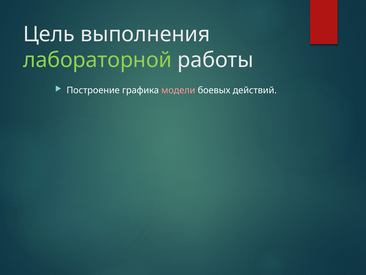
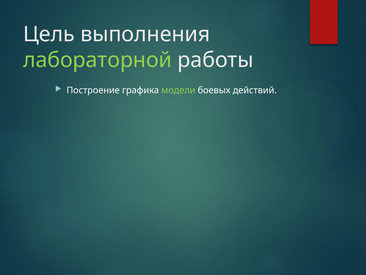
модели colour: pink -> light green
